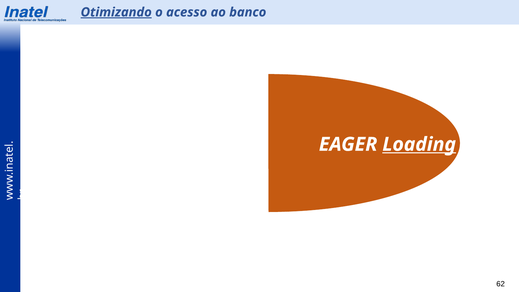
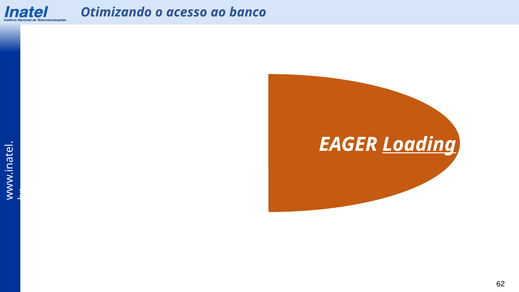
Otimizando underline: present -> none
